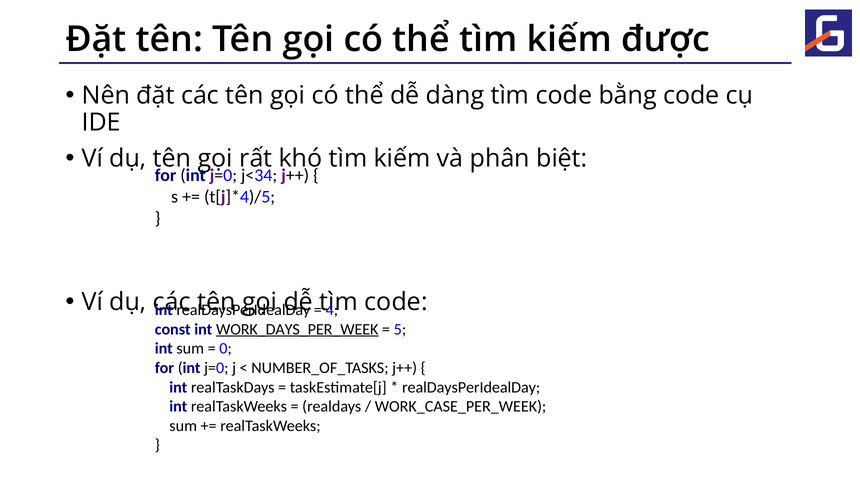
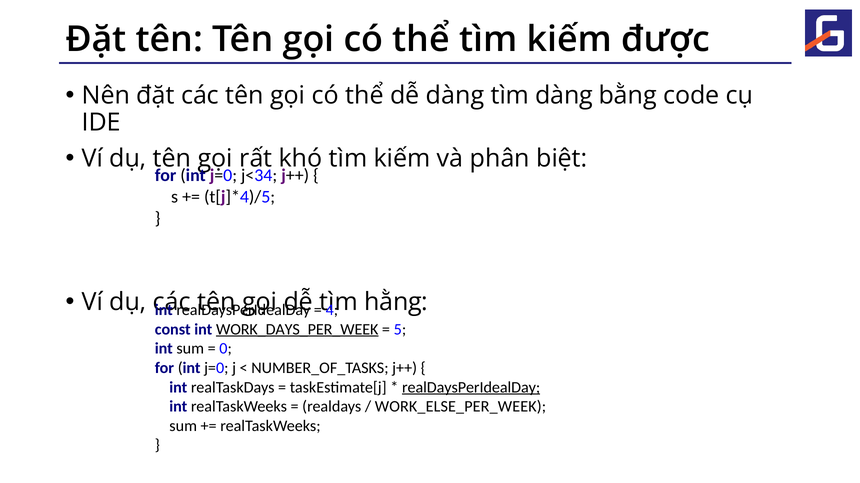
dàng tìm code: code -> dàng
code at (396, 303): code -> hằng
realDaysPerIdealDay at (471, 388) underline: none -> present
WORK_CASE_PER_WEEK: WORK_CASE_PER_WEEK -> WORK_ELSE_PER_WEEK
